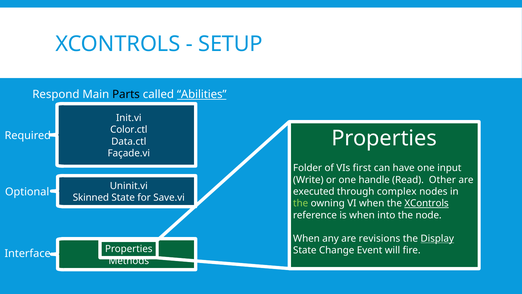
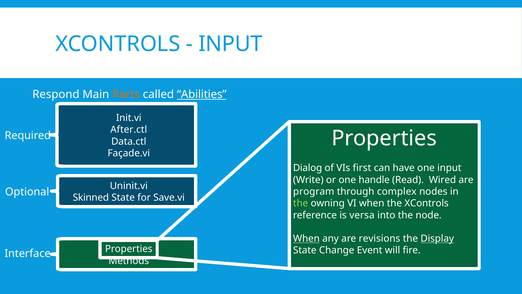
SETUP at (230, 44): SETUP -> INPUT
Parts colour: black -> orange
Color.ctl: Color.ctl -> After.ctl
Folder: Folder -> Dialog
Other: Other -> Wired
executed: executed -> program
XControls at (427, 203) underline: present -> none
is when: when -> versa
When at (306, 238) underline: none -> present
